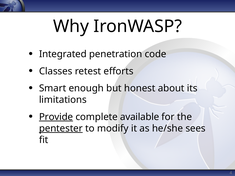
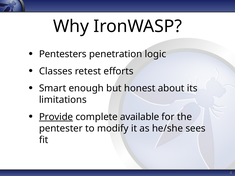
Integrated: Integrated -> Pentesters
code: code -> logic
pentester underline: present -> none
